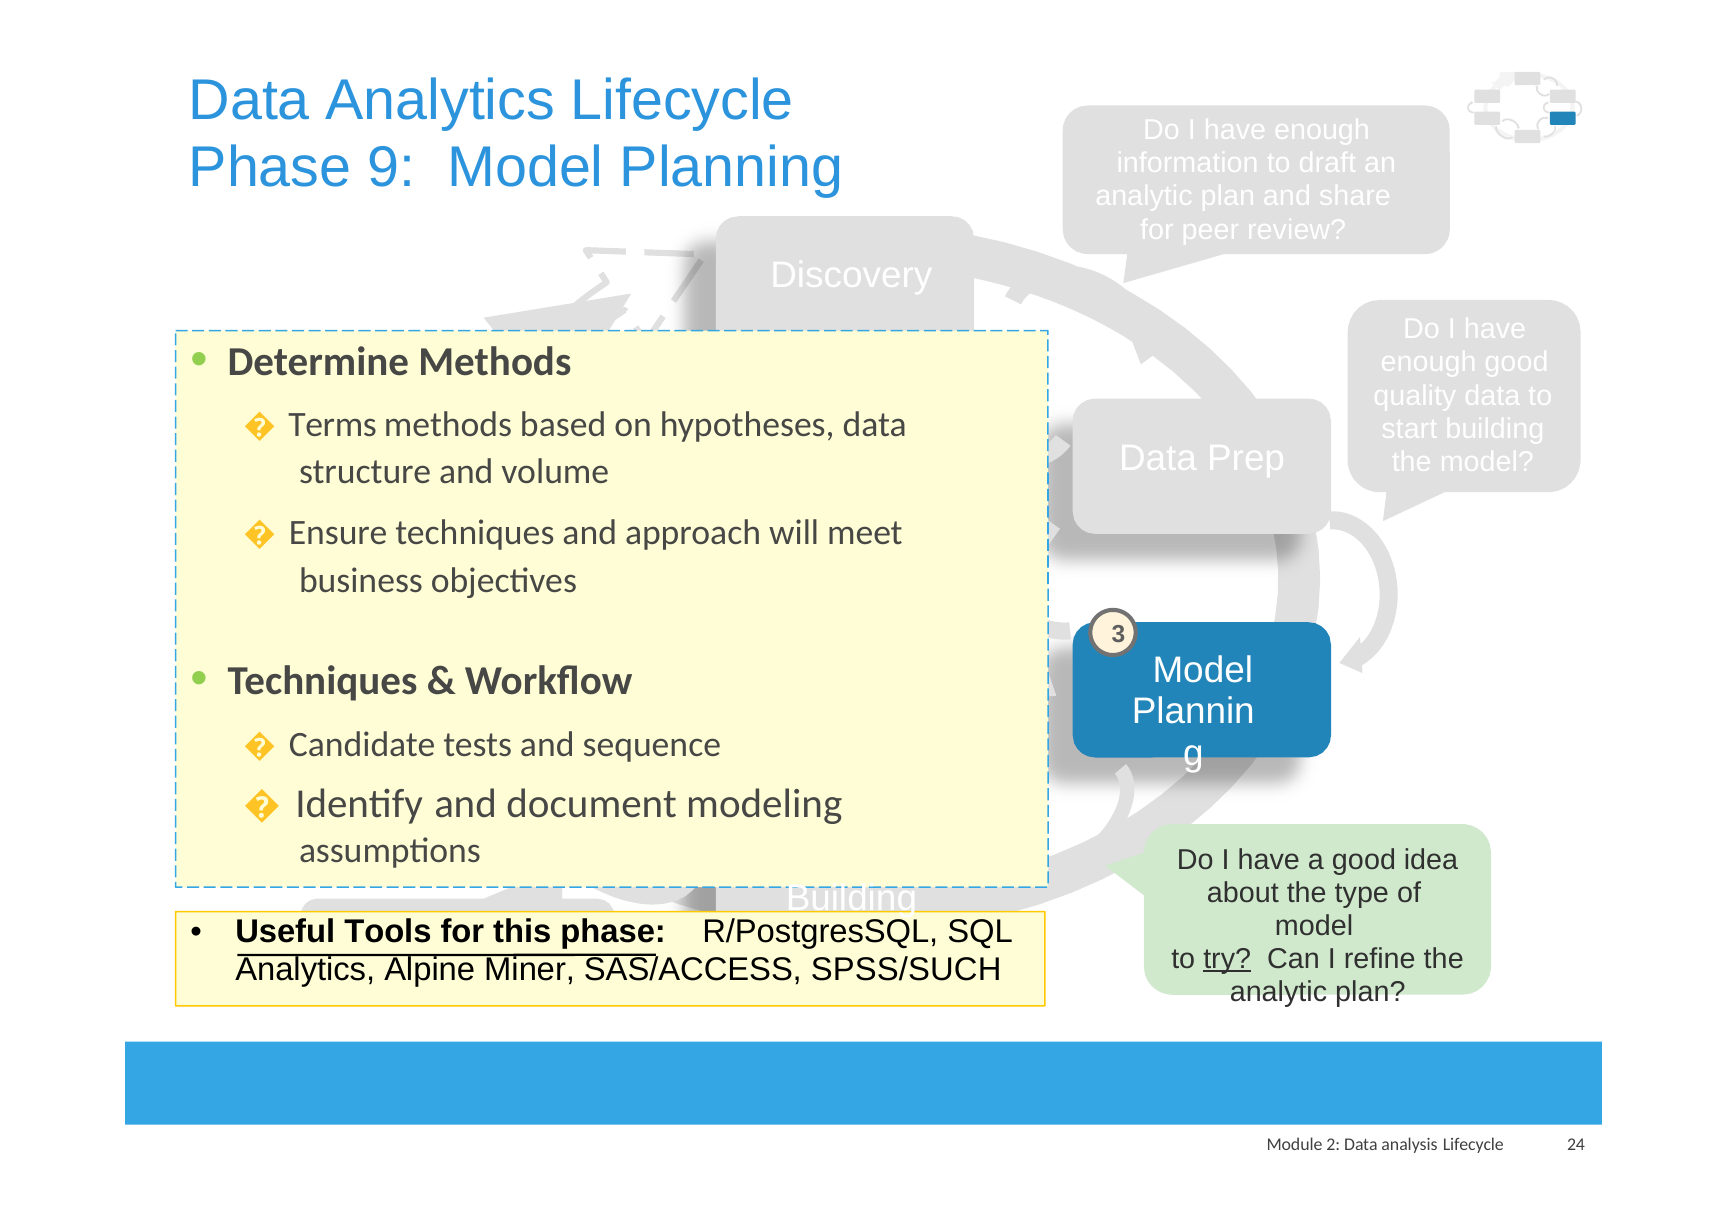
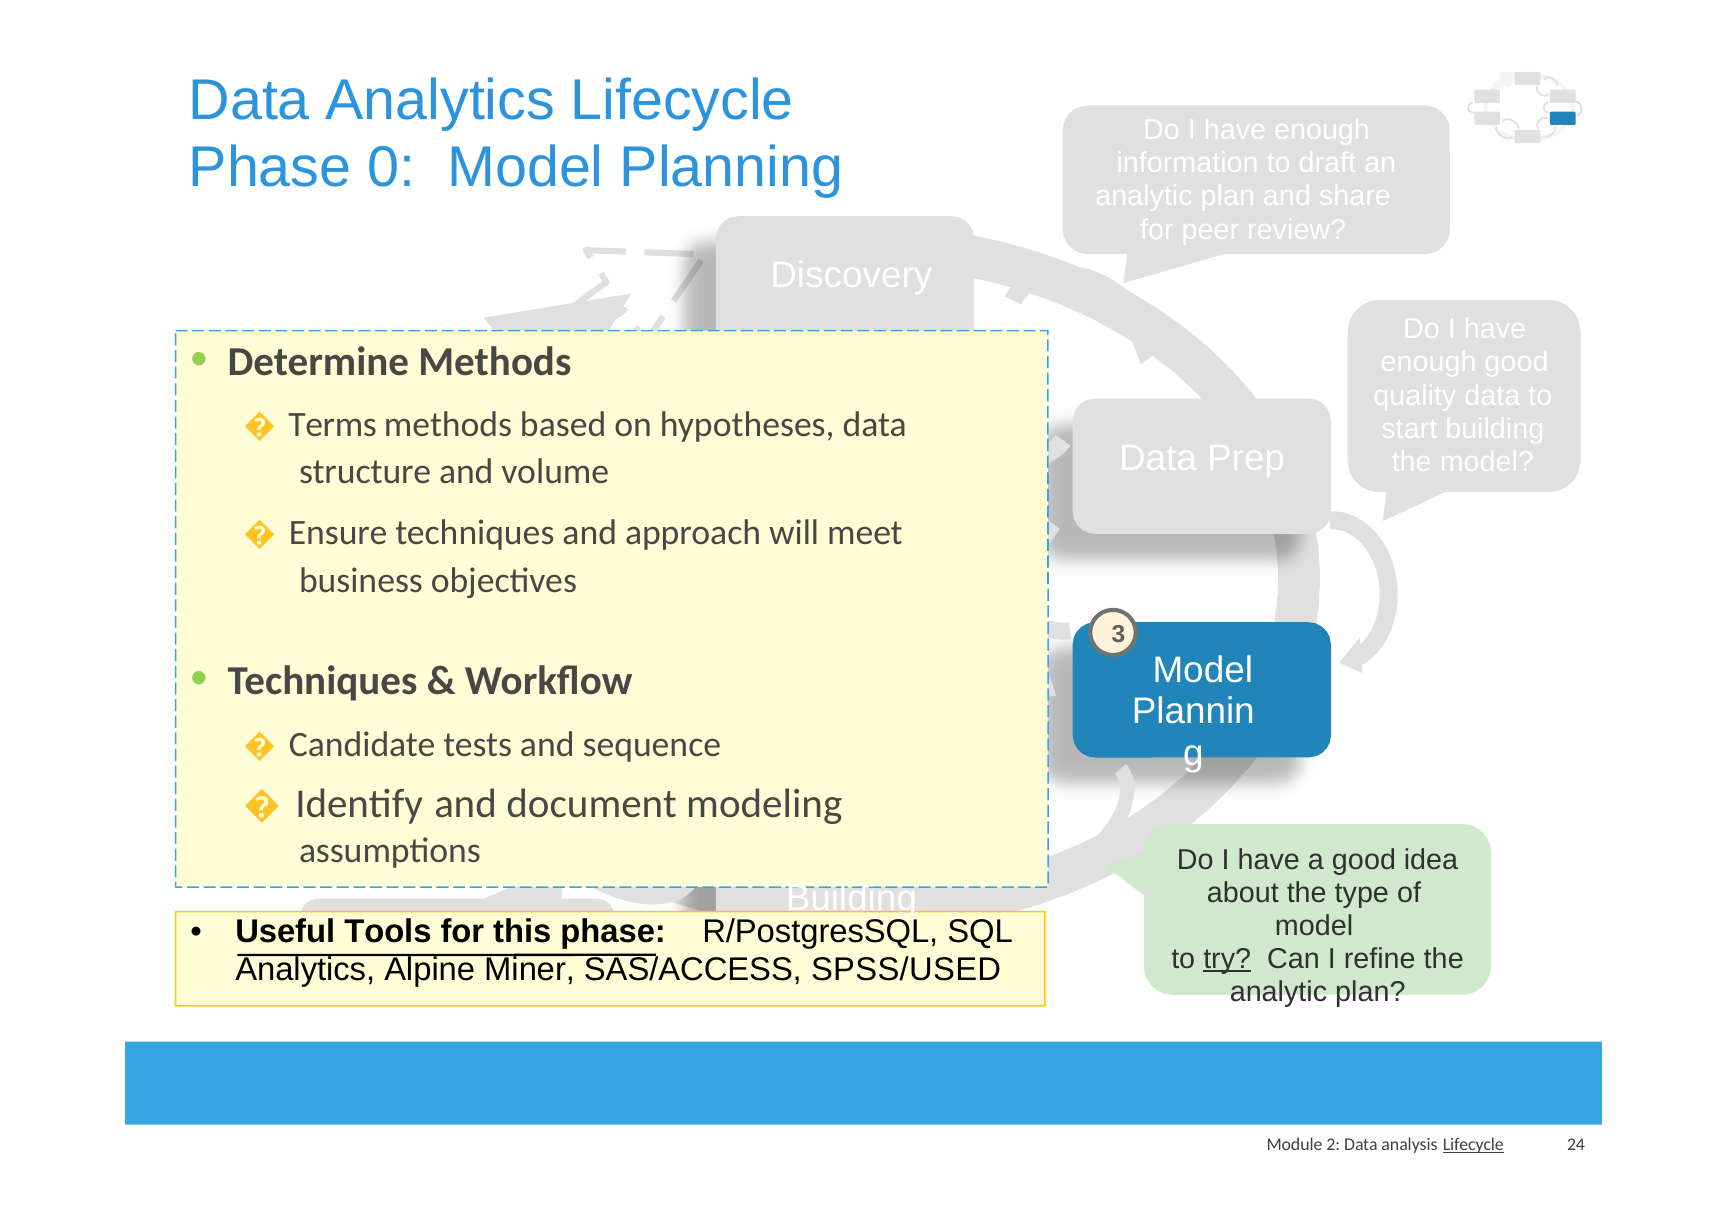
9: 9 -> 0
SPSS/SUCH: SPSS/SUCH -> SPSS/USED
Lifecycle at (1473, 1145) underline: none -> present
